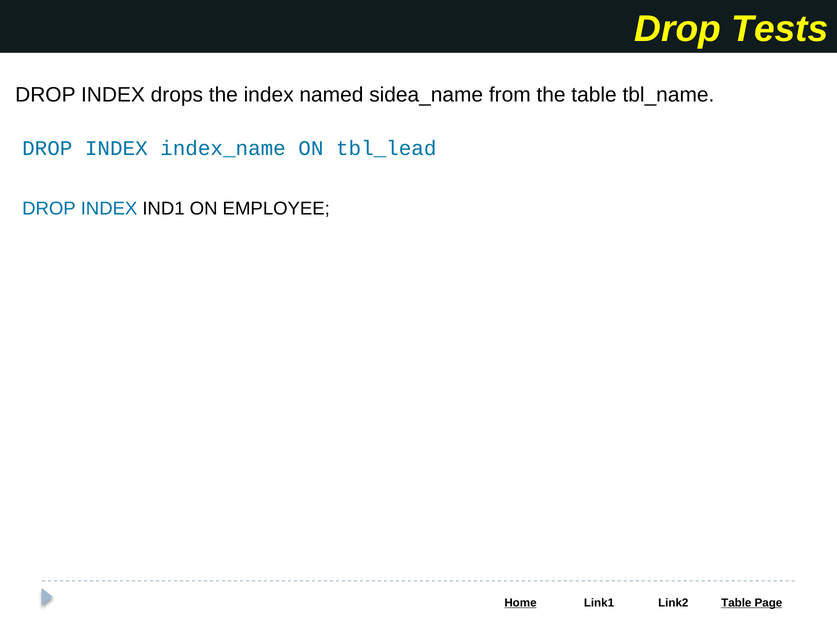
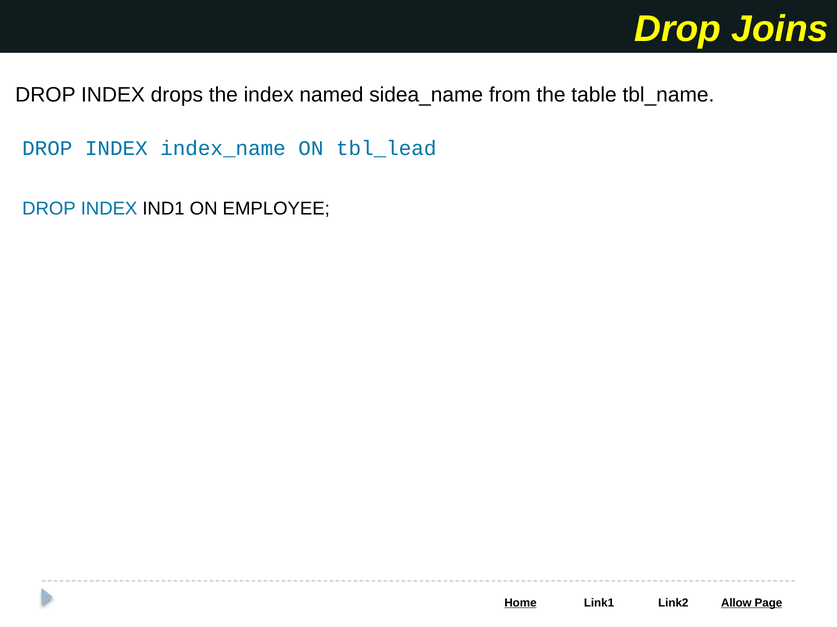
Tests: Tests -> Joins
Table at (736, 603): Table -> Allow
